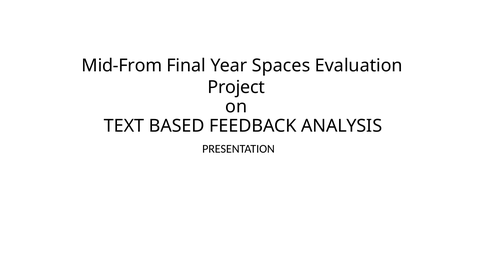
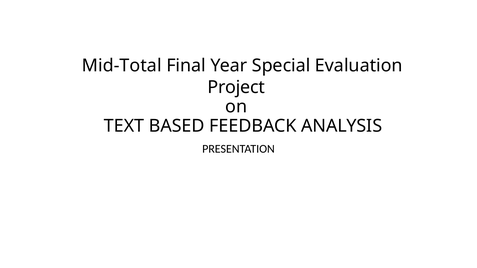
Mid-From: Mid-From -> Mid-Total
Spaces: Spaces -> Special
